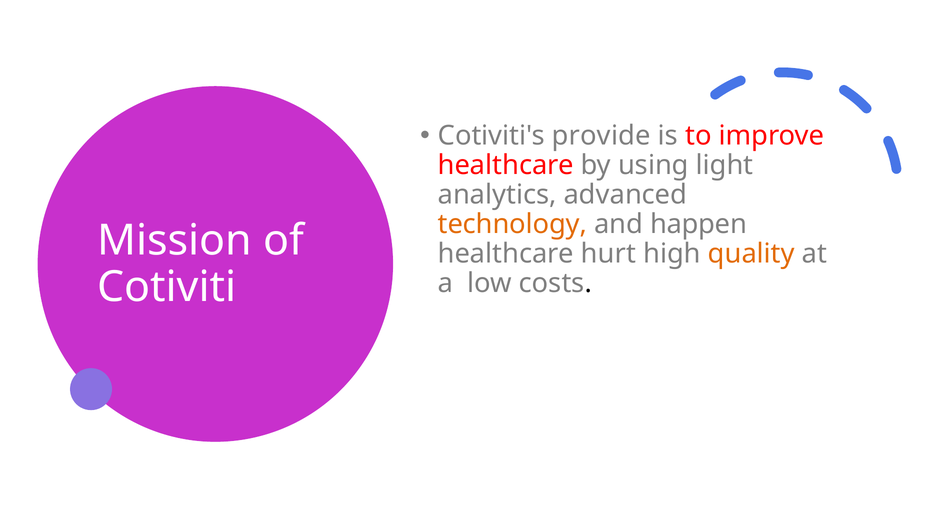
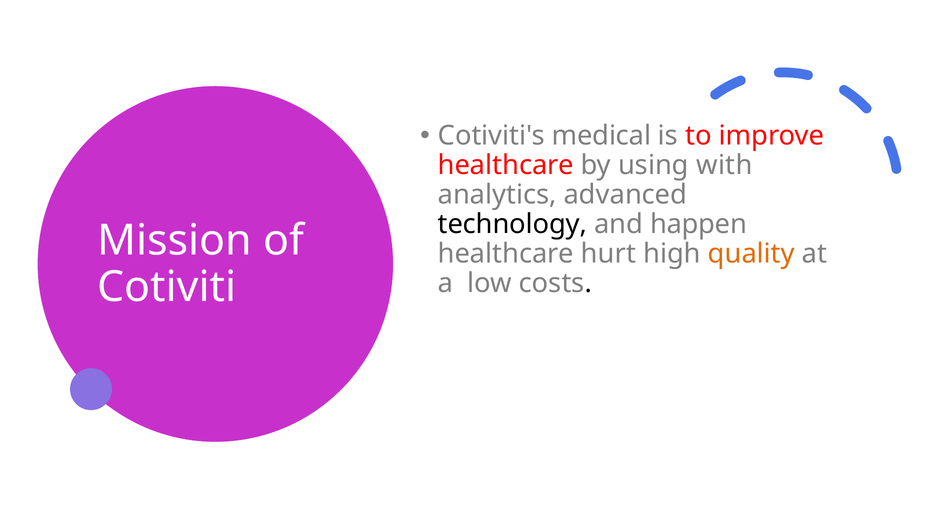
provide: provide -> medical
light: light -> with
technology colour: orange -> black
